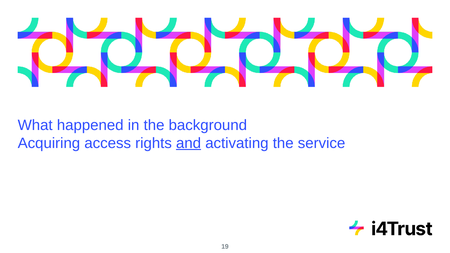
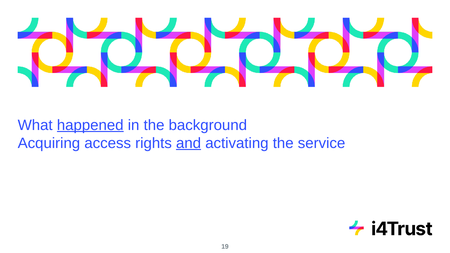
happened underline: none -> present
